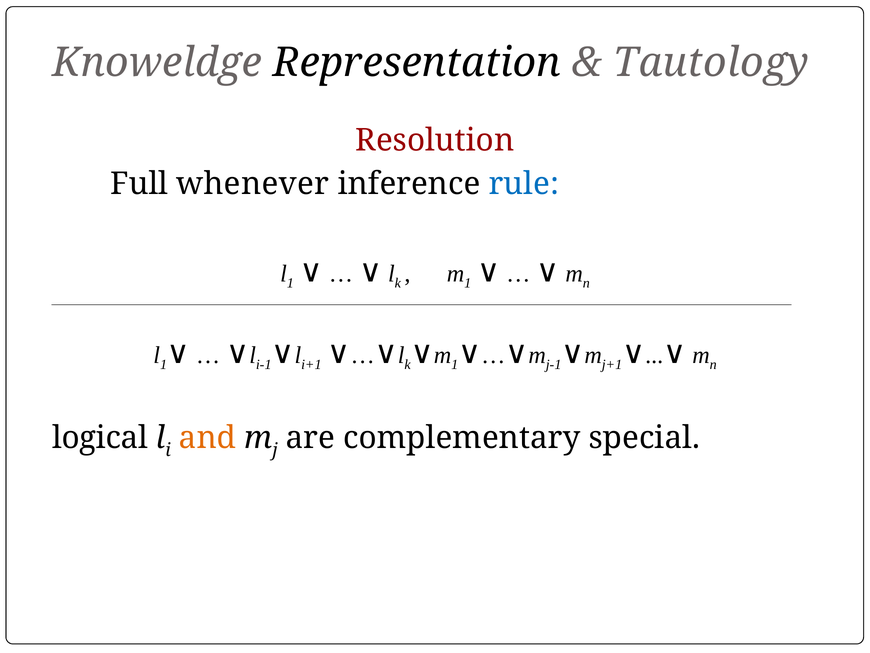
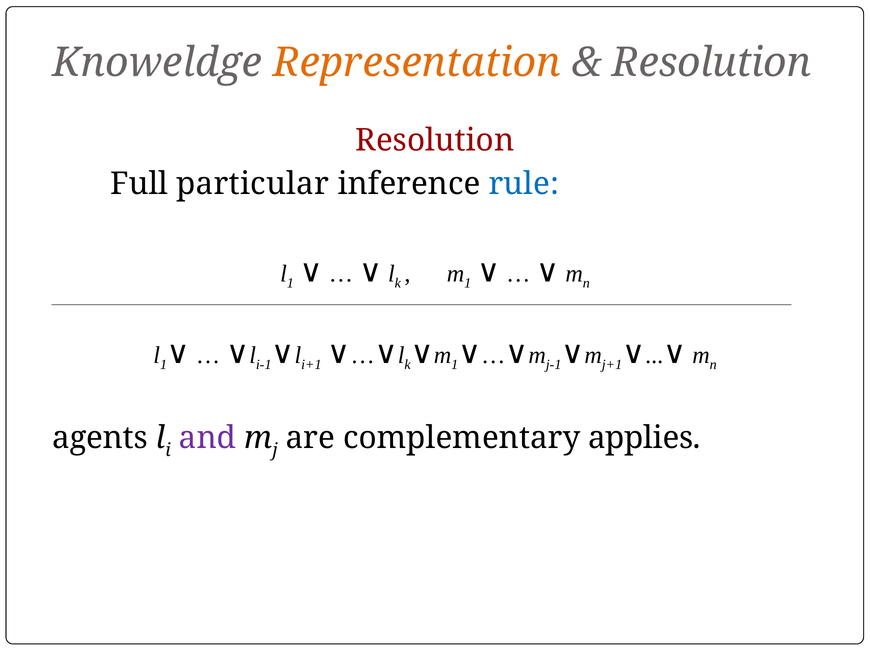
Representation colour: black -> orange
Tautology at (711, 63): Tautology -> Resolution
whenever: whenever -> particular
logical: logical -> agents
and colour: orange -> purple
special: special -> applies
